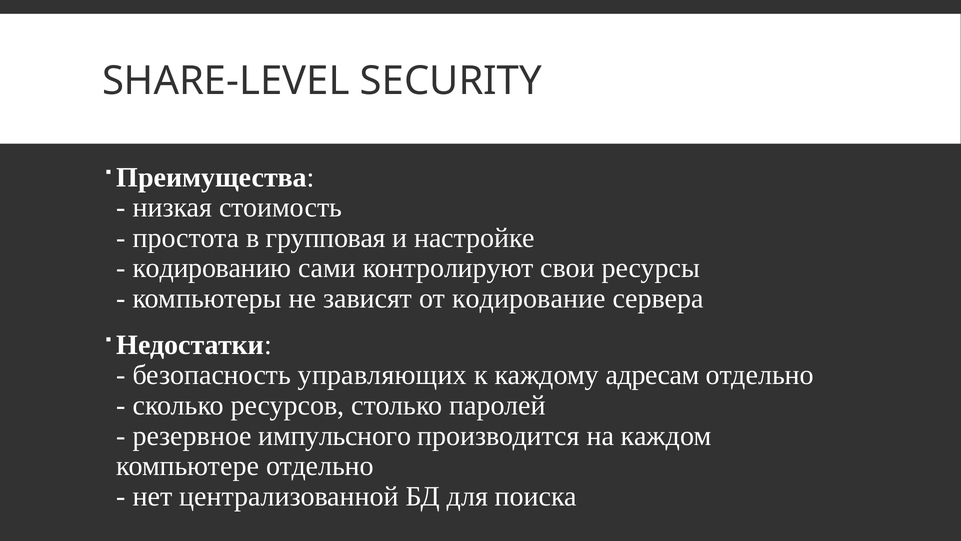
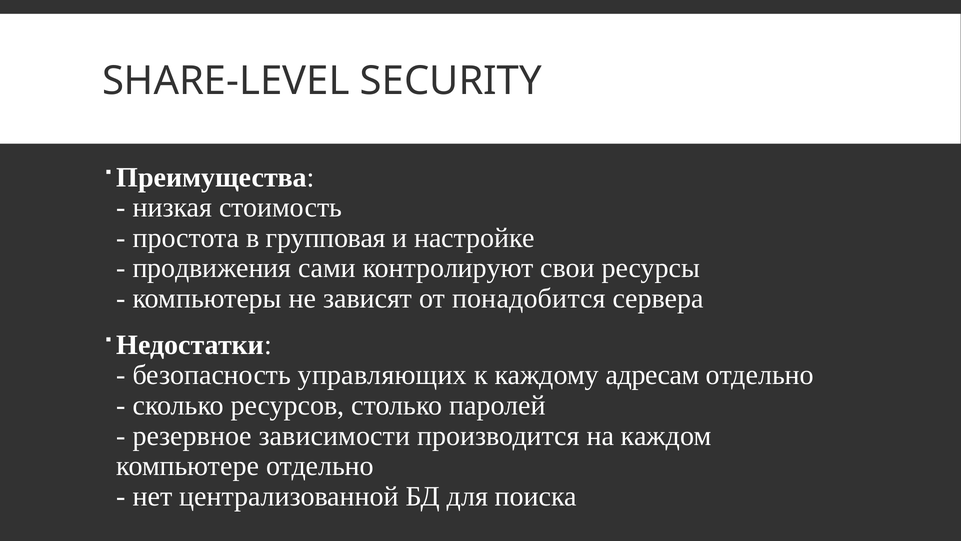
кодированию: кодированию -> продвижения
кодирование: кодирование -> понадобится
импульсного: импульсного -> зависимости
